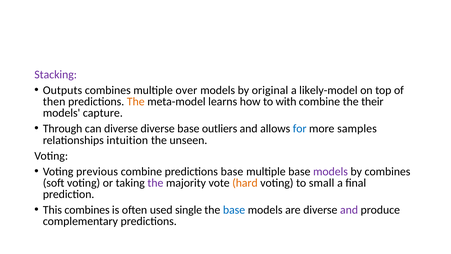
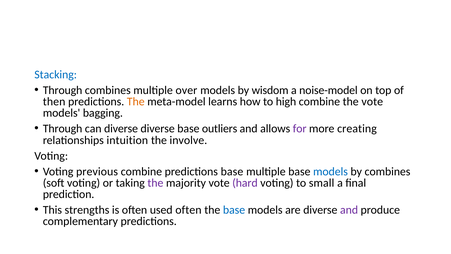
Stacking colour: purple -> blue
Outputs at (62, 90): Outputs -> Through
original: original -> wisdom
likely-model: likely-model -> noise-model
with: with -> high
the their: their -> vote
capture: capture -> bagging
for colour: blue -> purple
samples: samples -> creating
unseen: unseen -> involve
models at (331, 171) colour: purple -> blue
hard colour: orange -> purple
This combines: combines -> strengths
used single: single -> often
